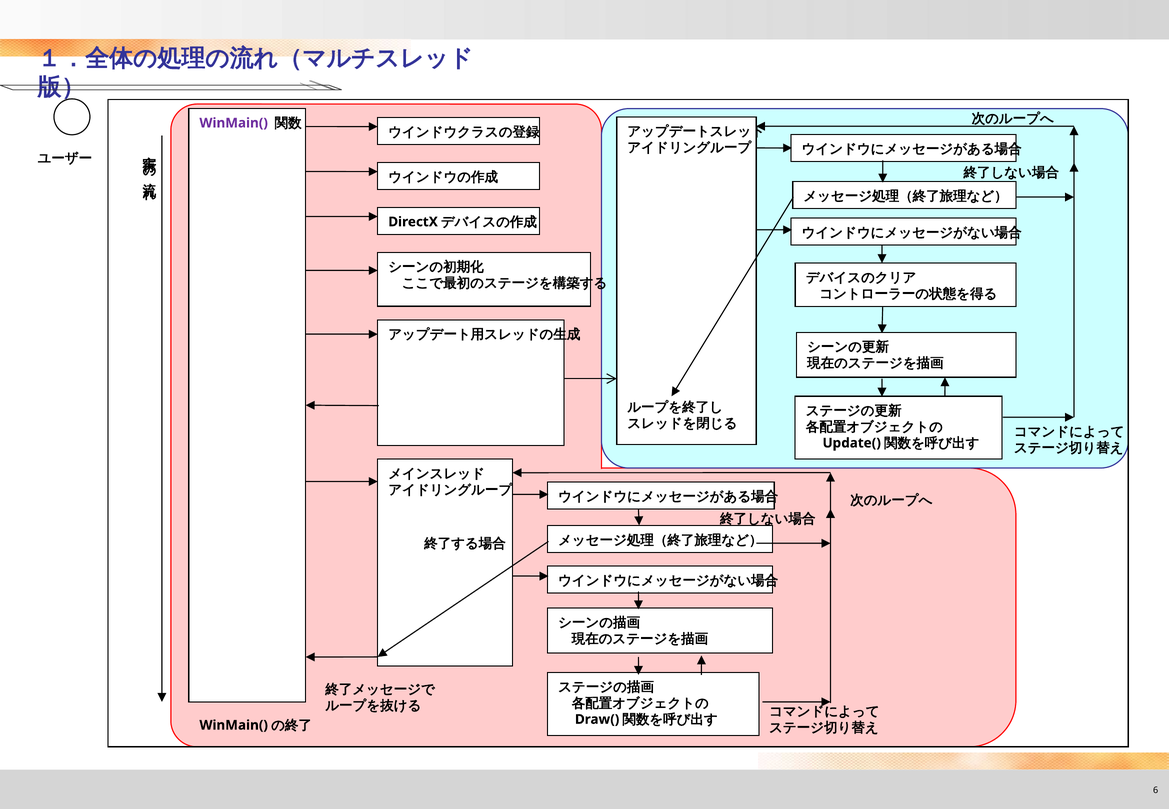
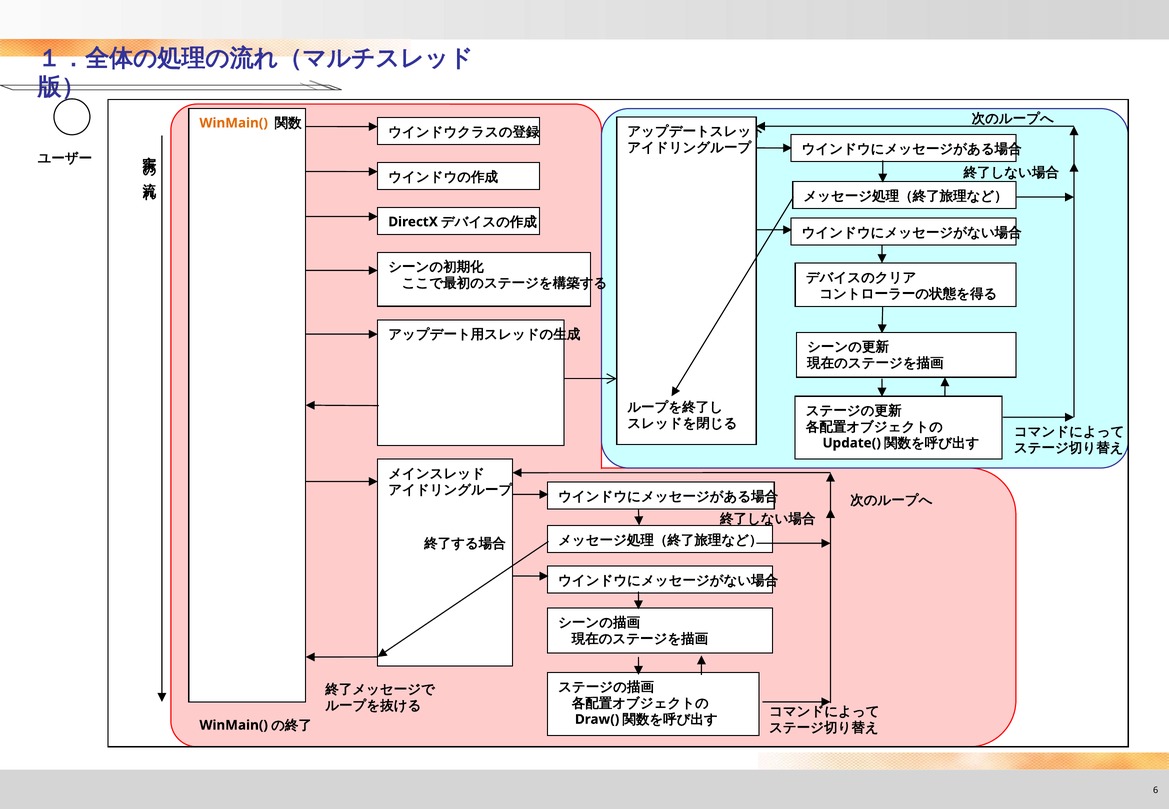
WinMain( colour: purple -> orange
